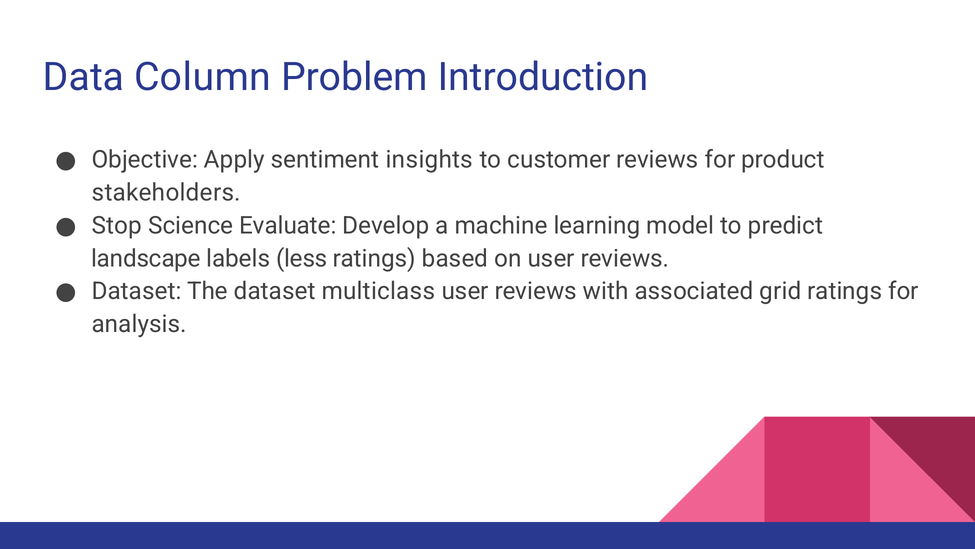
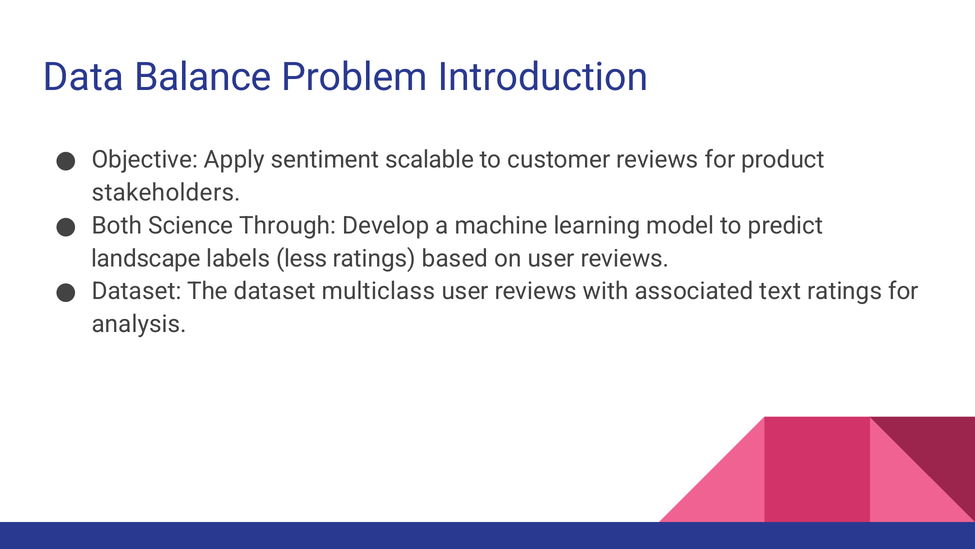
Column: Column -> Balance
insights: insights -> scalable
Stop: Stop -> Both
Evaluate: Evaluate -> Through
grid: grid -> text
